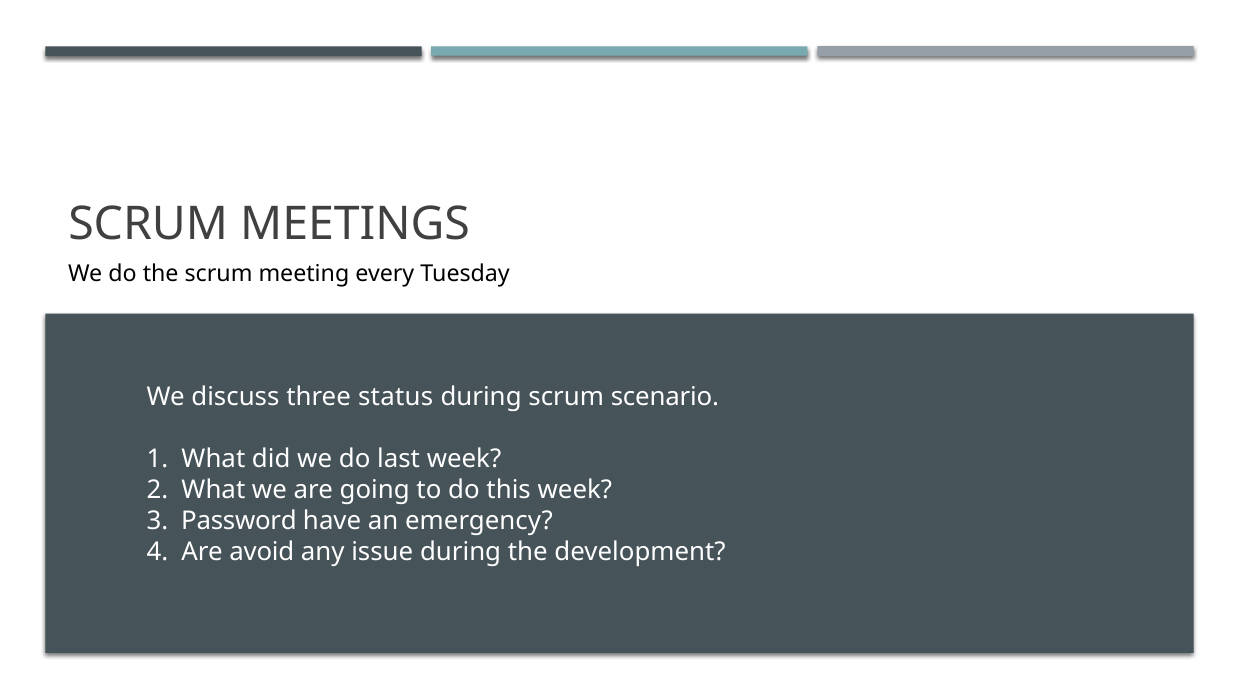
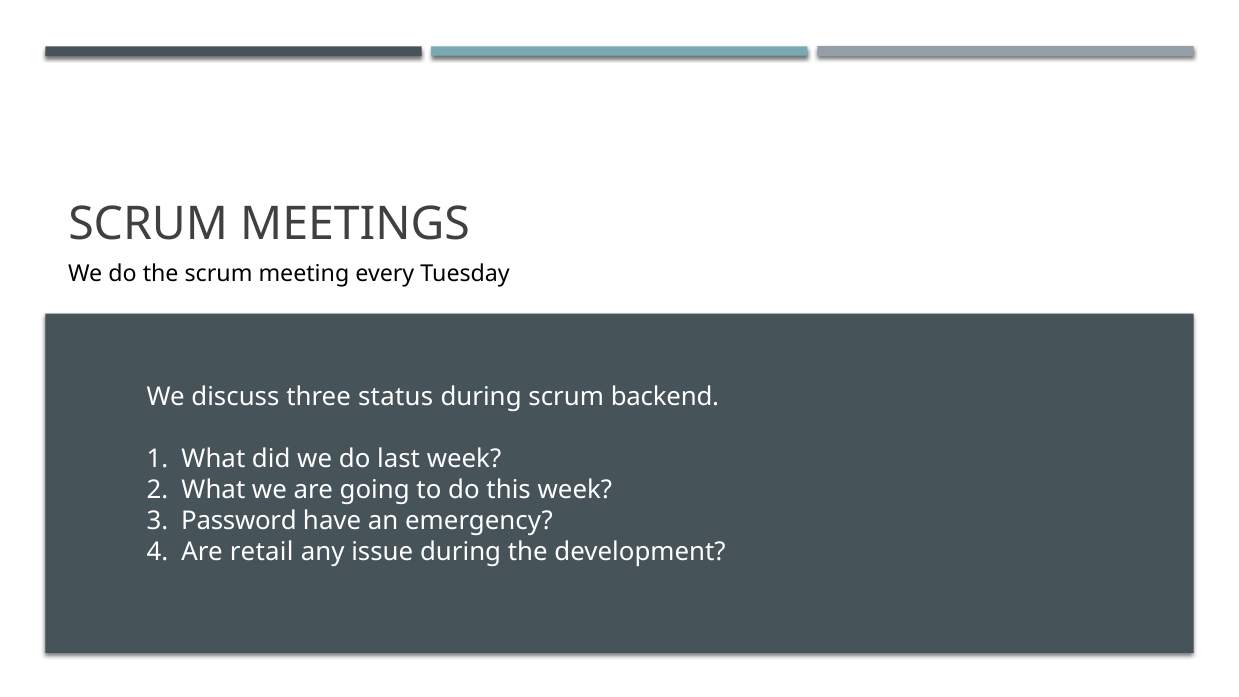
scenario: scenario -> backend
avoid: avoid -> retail
